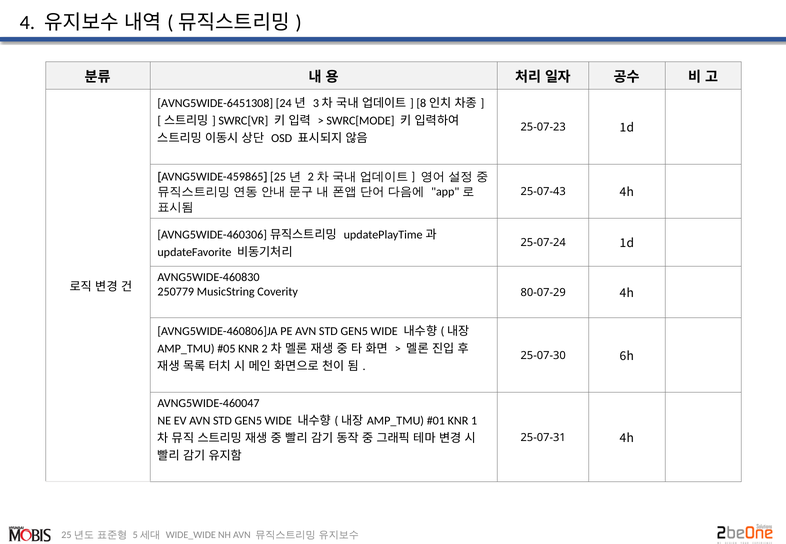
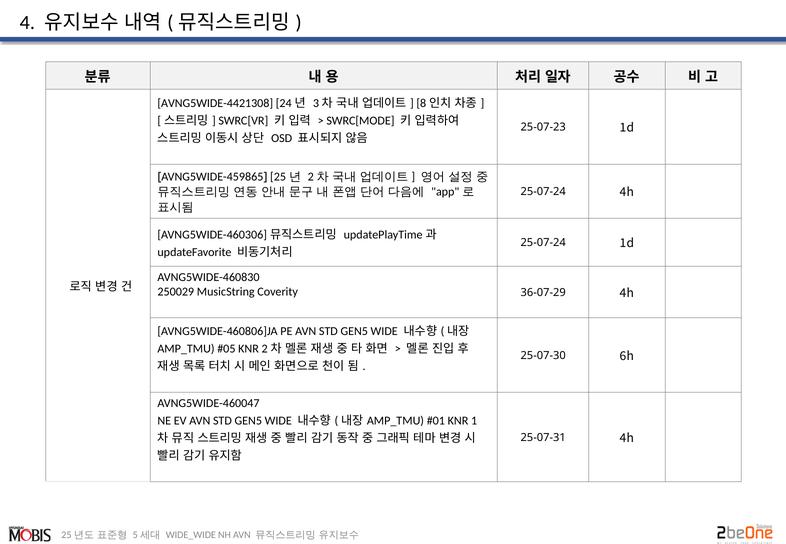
AVNG5WIDE-6451308: AVNG5WIDE-6451308 -> AVNG5WIDE-4421308
25-07-43 at (543, 192): 25-07-43 -> 25-07-24
250779: 250779 -> 250029
80-07-29: 80-07-29 -> 36-07-29
